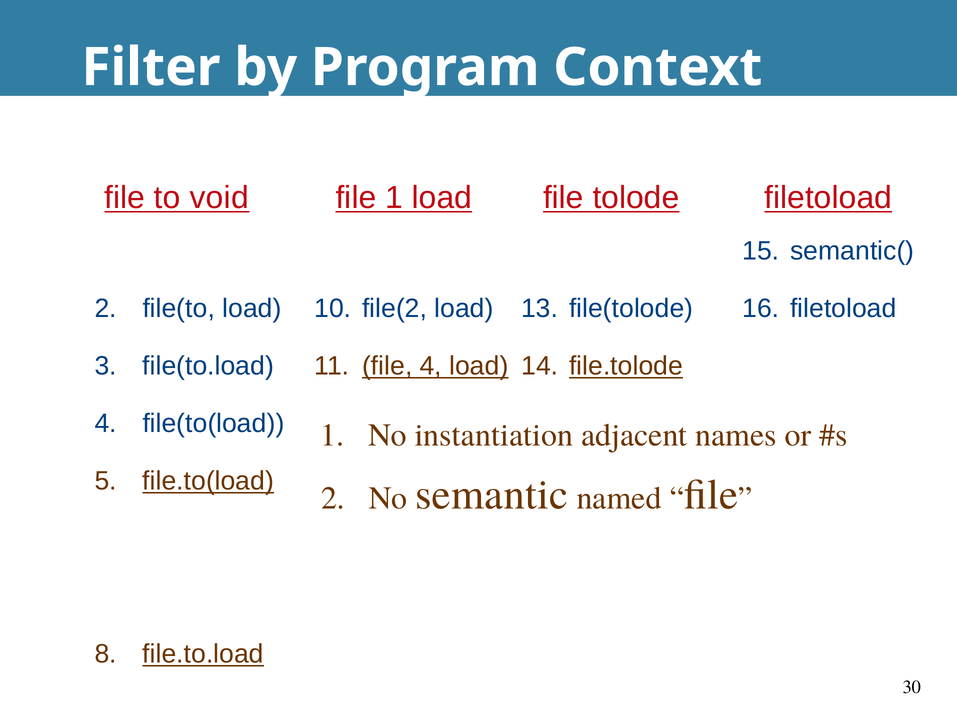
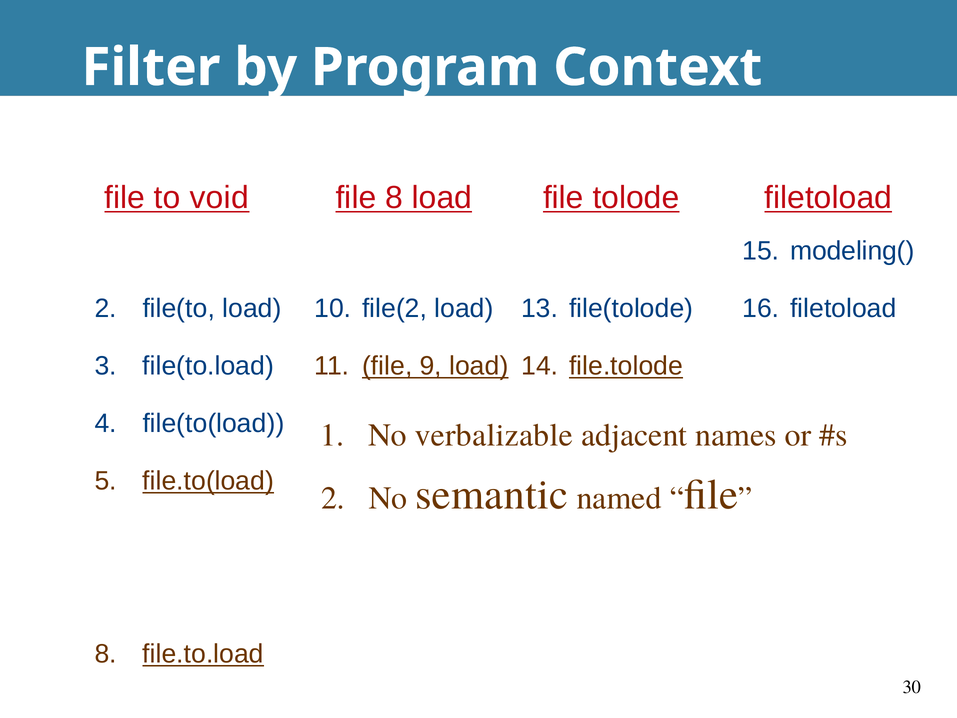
file 1: 1 -> 8
semantic(: semantic( -> modeling(
file 4: 4 -> 9
instantiation: instantiation -> verbalizable
